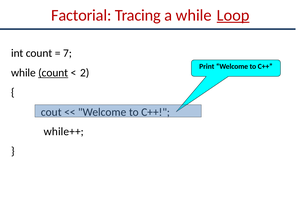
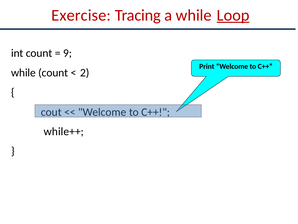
Factorial: Factorial -> Exercise
7: 7 -> 9
count at (53, 73) underline: present -> none
